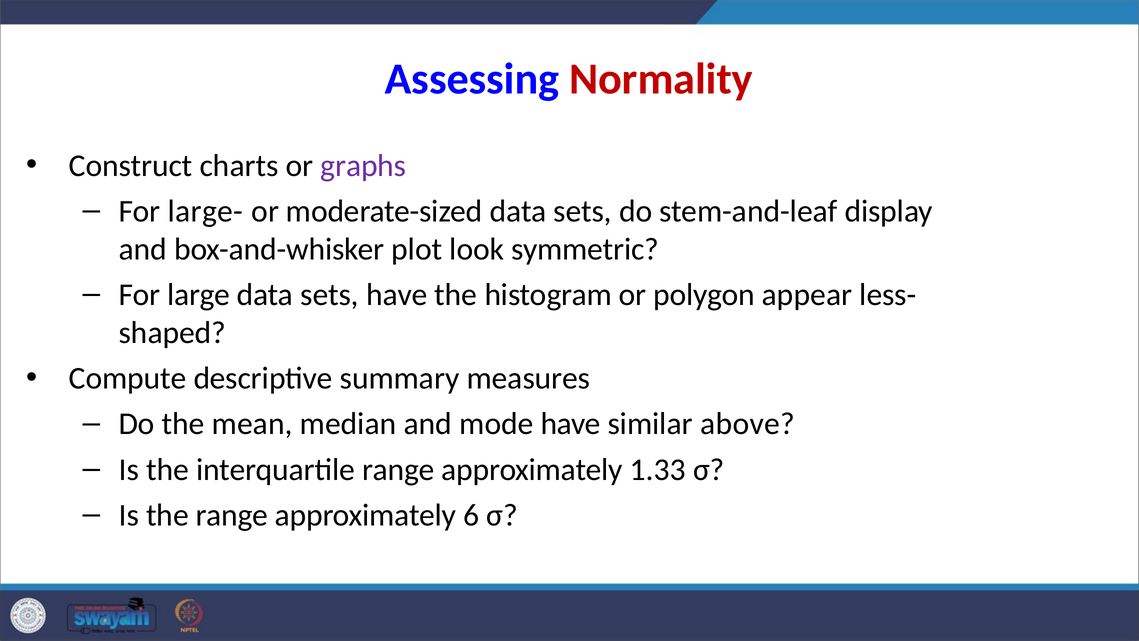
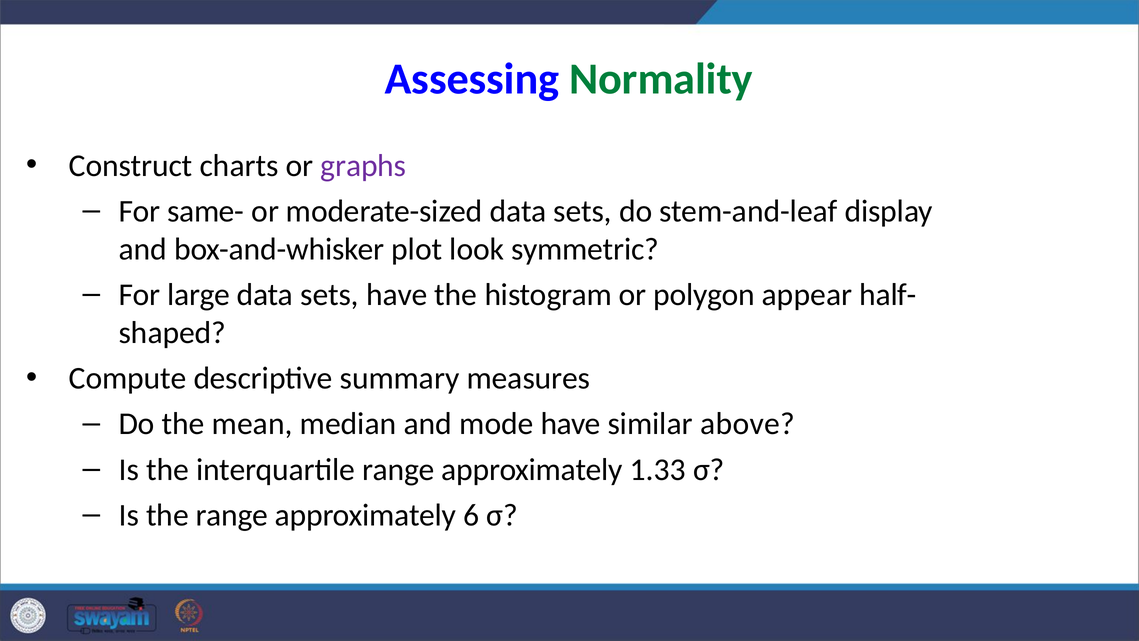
Normality colour: red -> green
large-: large- -> same-
less-: less- -> half-
